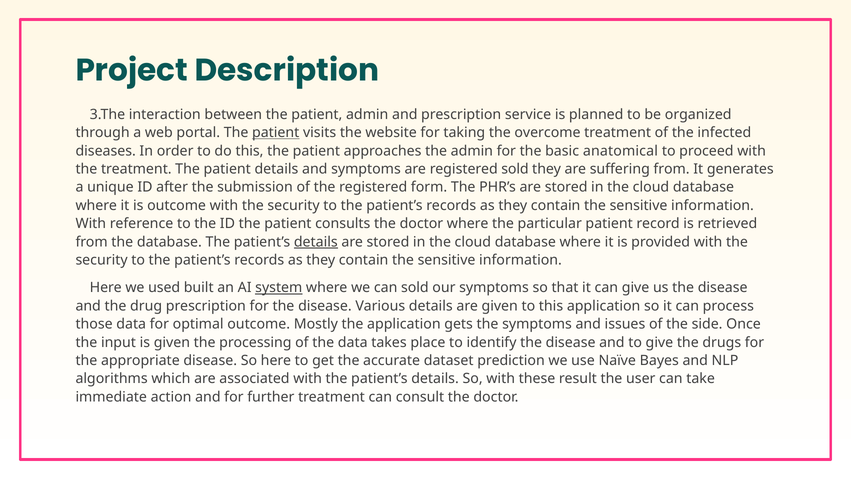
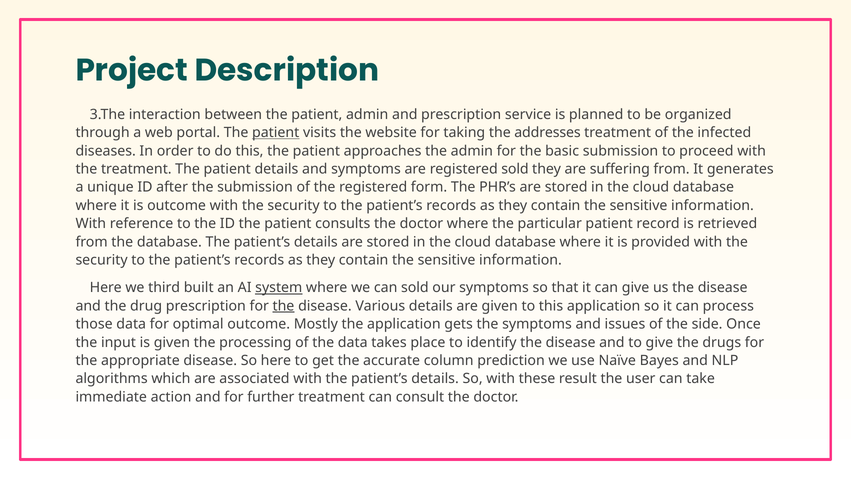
overcome: overcome -> addresses
basic anatomical: anatomical -> submission
details at (316, 242) underline: present -> none
used: used -> third
the at (283, 306) underline: none -> present
dataset: dataset -> column
